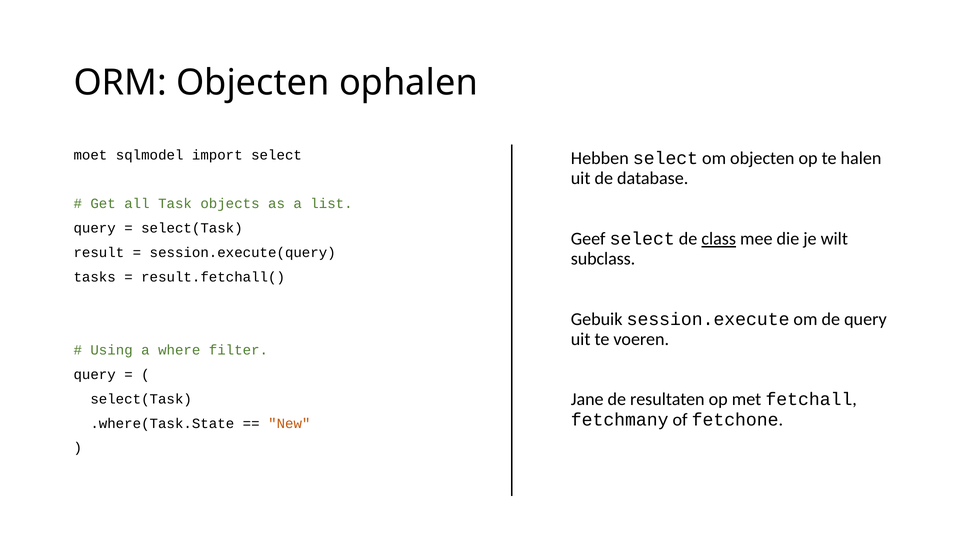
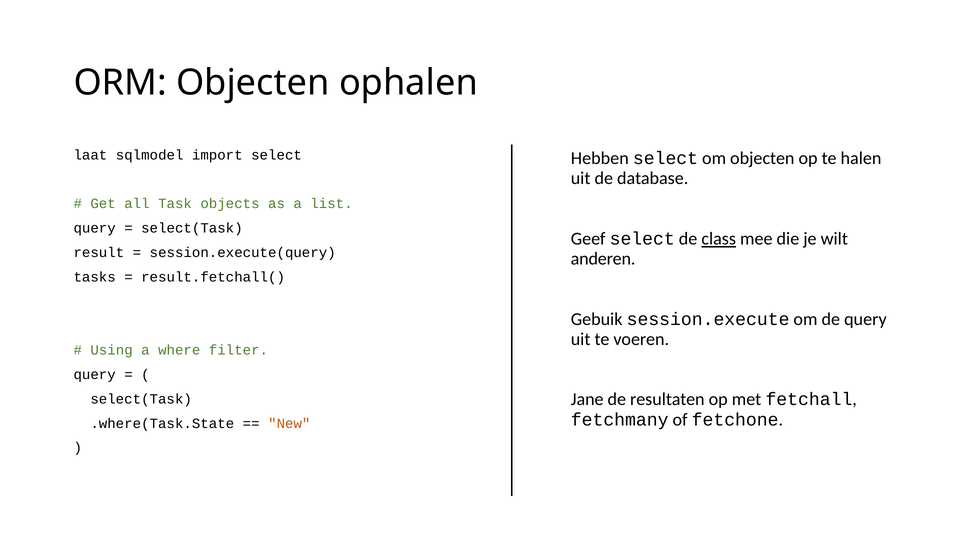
moet: moet -> laat
subclass: subclass -> anderen
